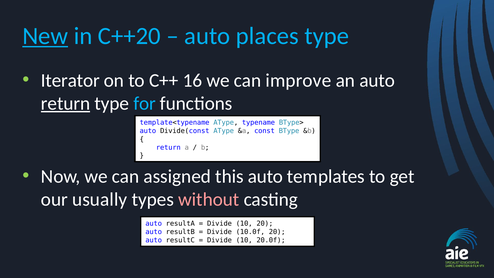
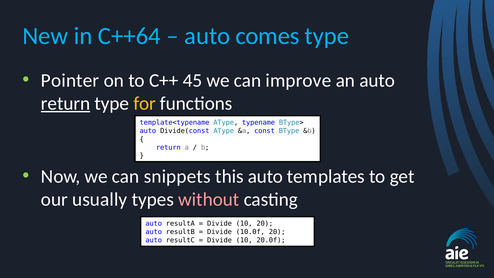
New underline: present -> none
C++20: C++20 -> C++64
places: places -> comes
Iterator: Iterator -> Pointer
16: 16 -> 45
for colour: light blue -> yellow
assigned: assigned -> snippets
